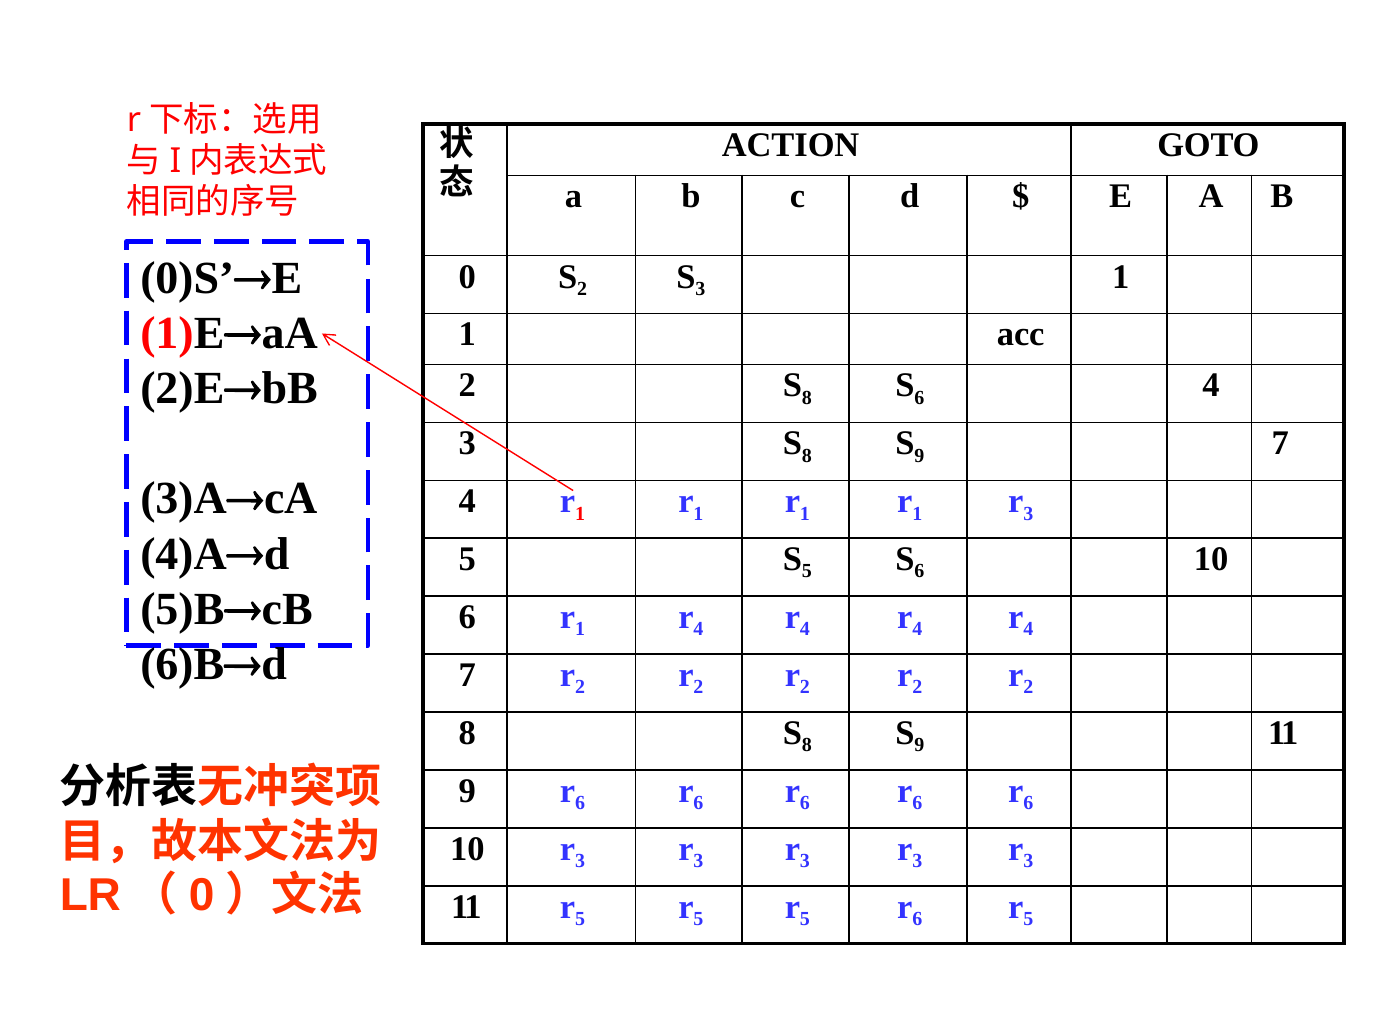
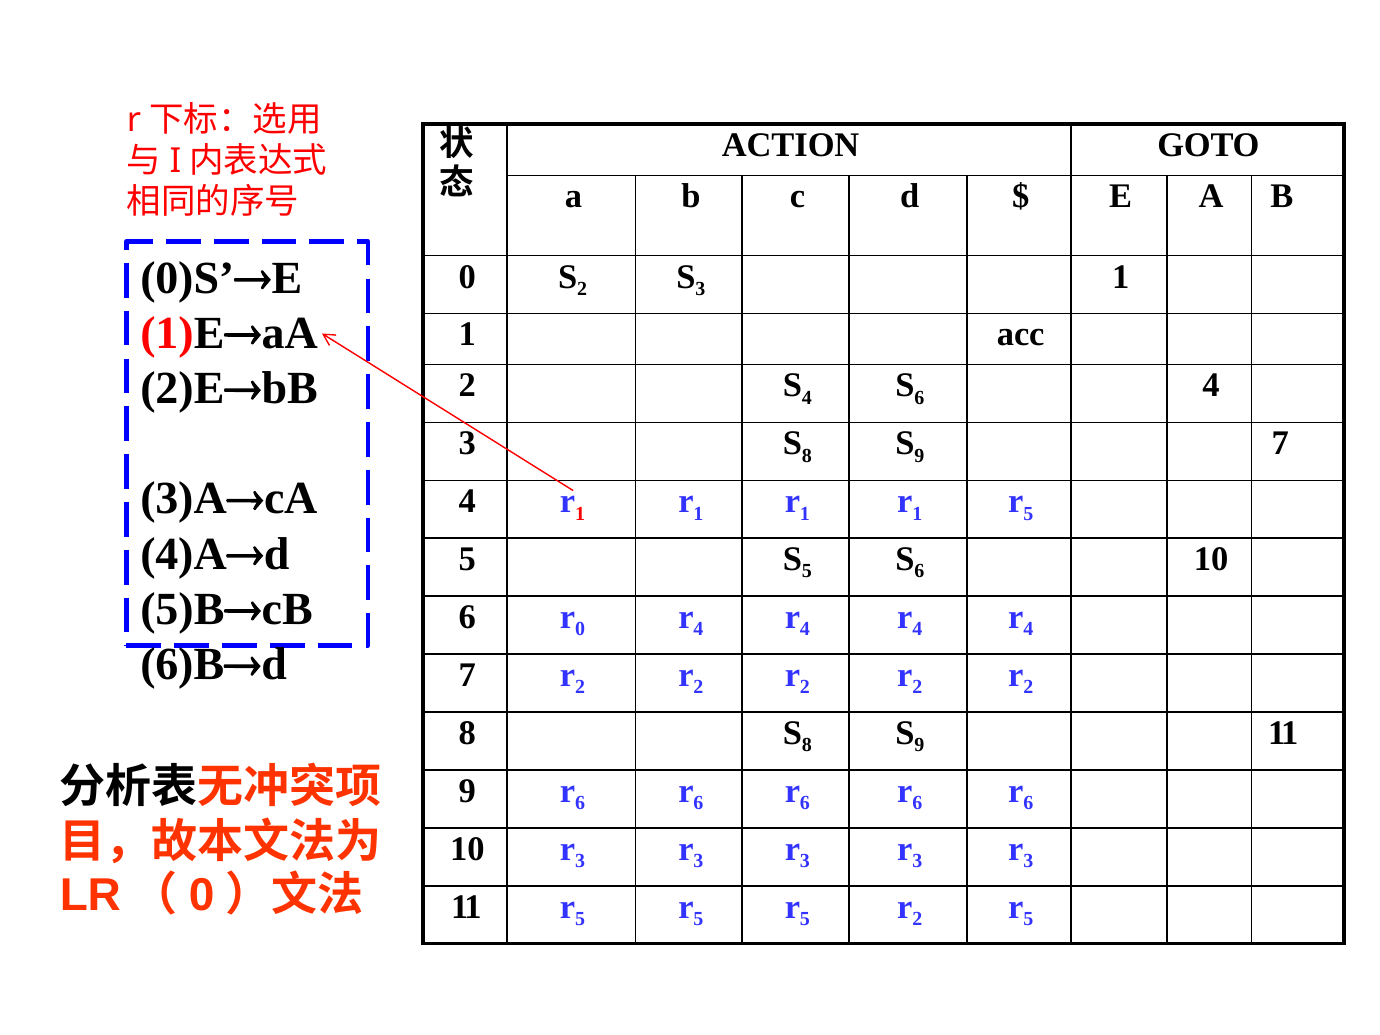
8 at (807, 397): 8 -> 4
3 at (1028, 513): 3 -> 5
1 at (580, 629): 1 -> 0
6 at (917, 919): 6 -> 2
